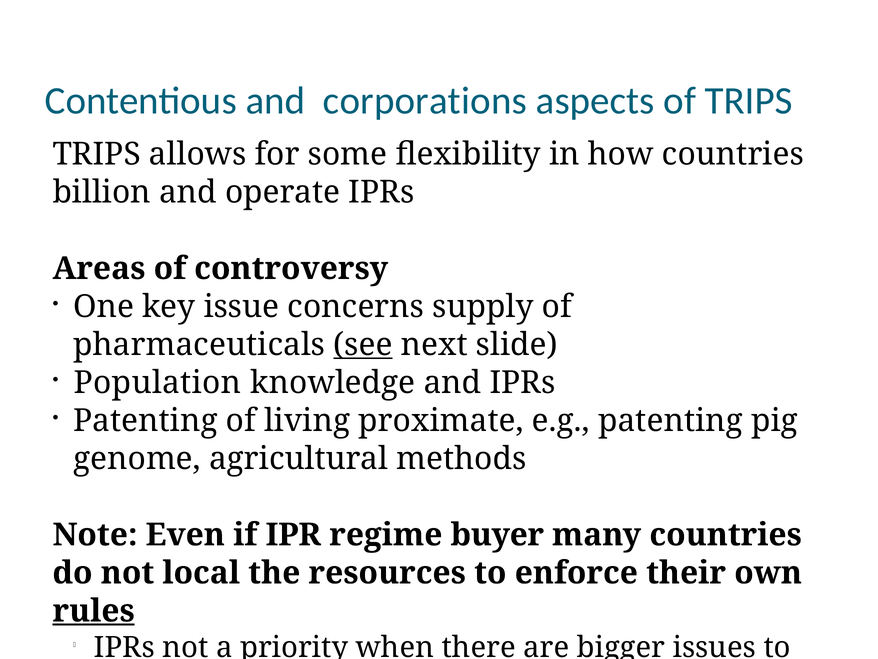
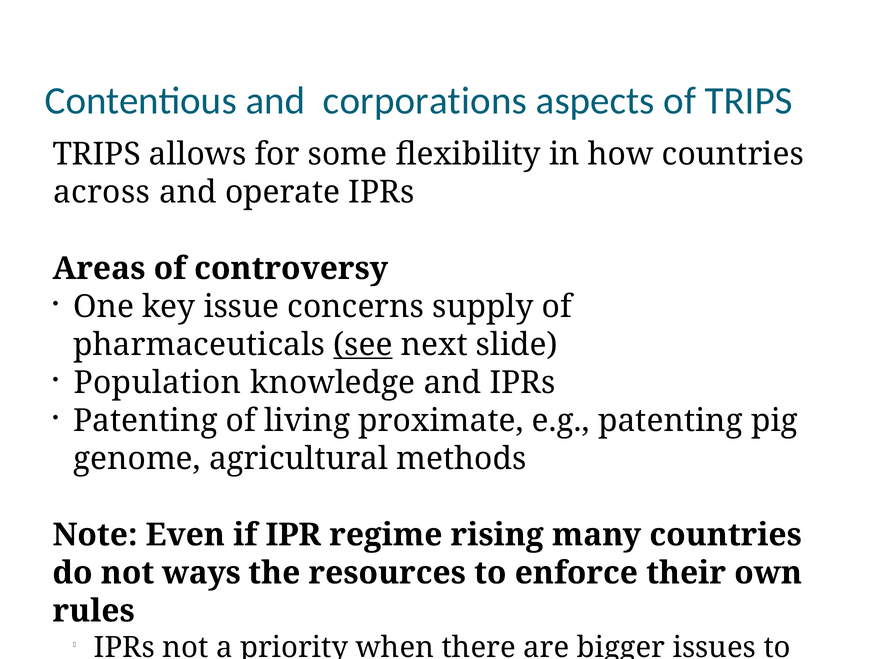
billion: billion -> across
buyer: buyer -> rising
local: local -> ways
rules underline: present -> none
